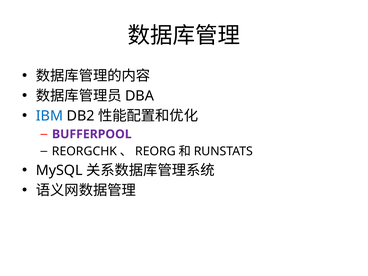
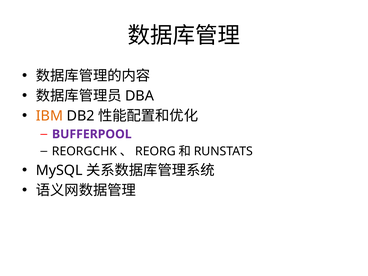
IBM colour: blue -> orange
